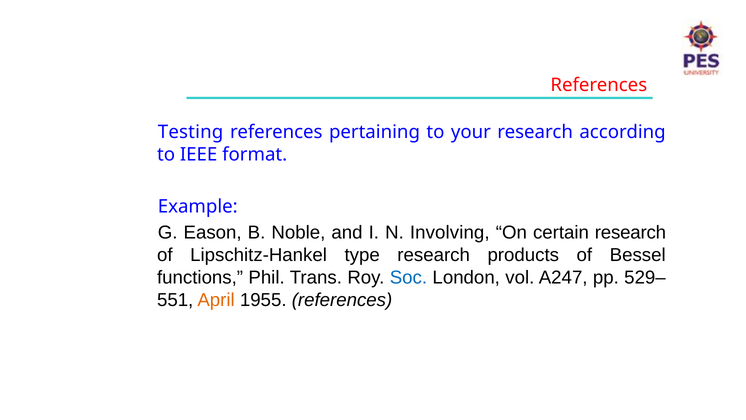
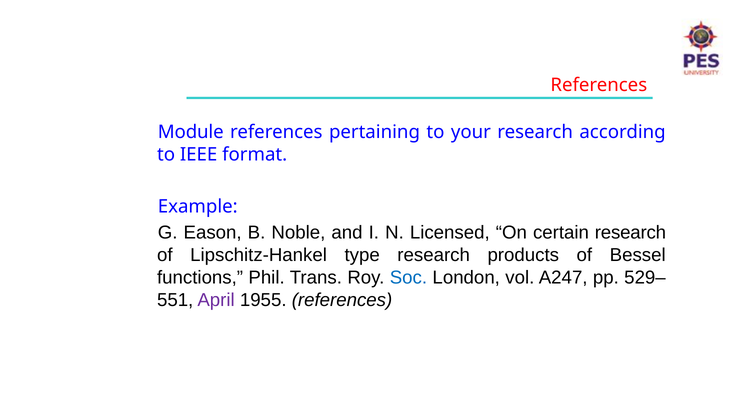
Testing: Testing -> Module
Involving: Involving -> Licensed
April colour: orange -> purple
